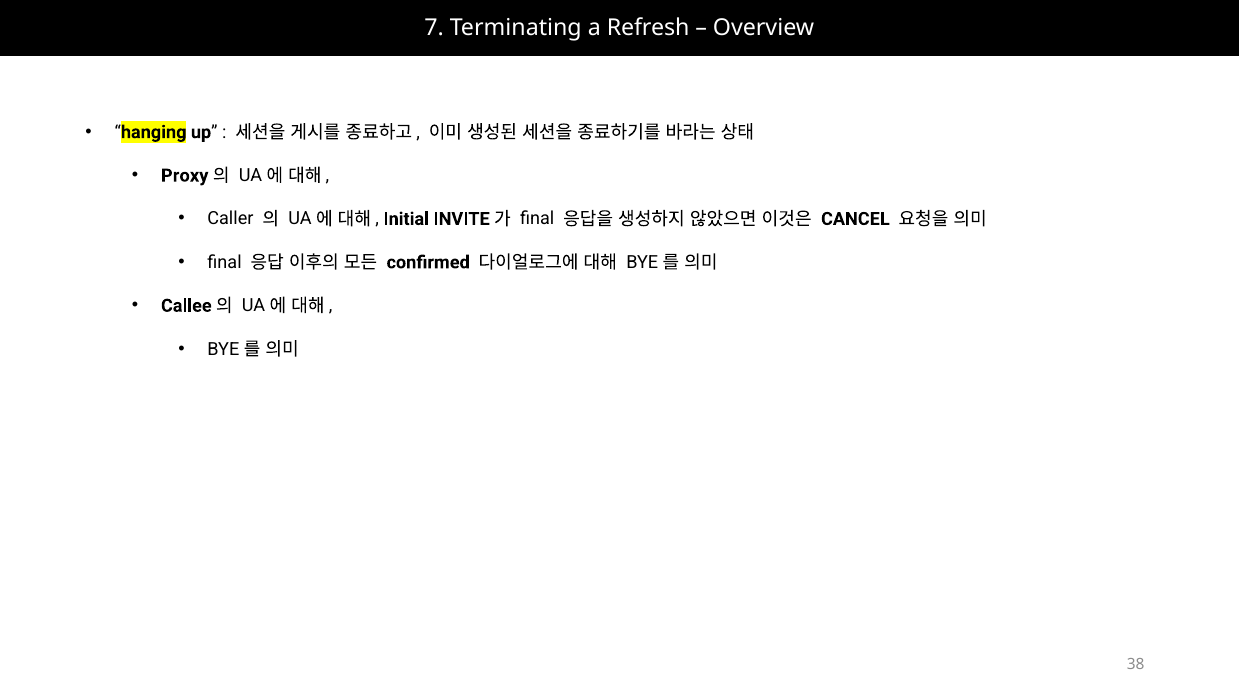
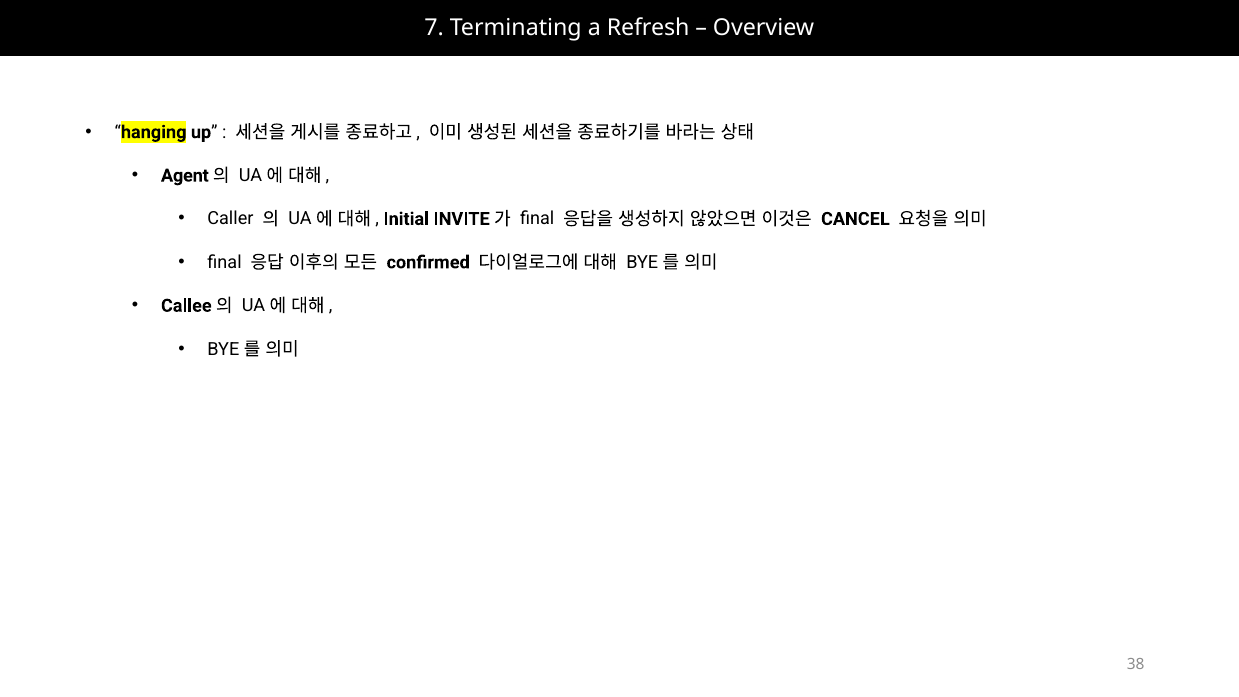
Proxy: Proxy -> Agent
